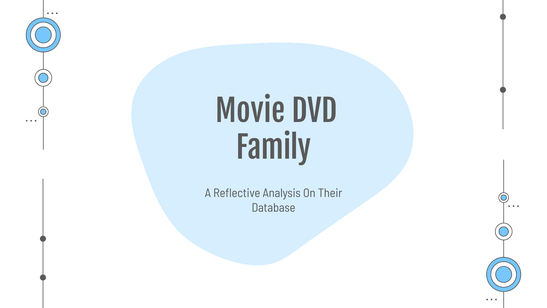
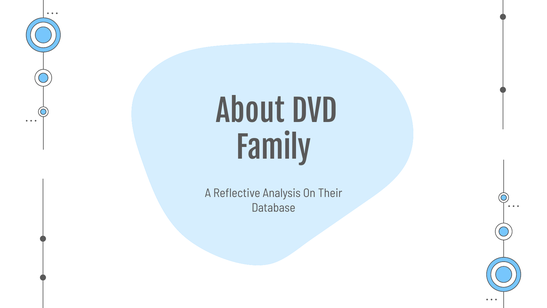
Movie: Movie -> About
